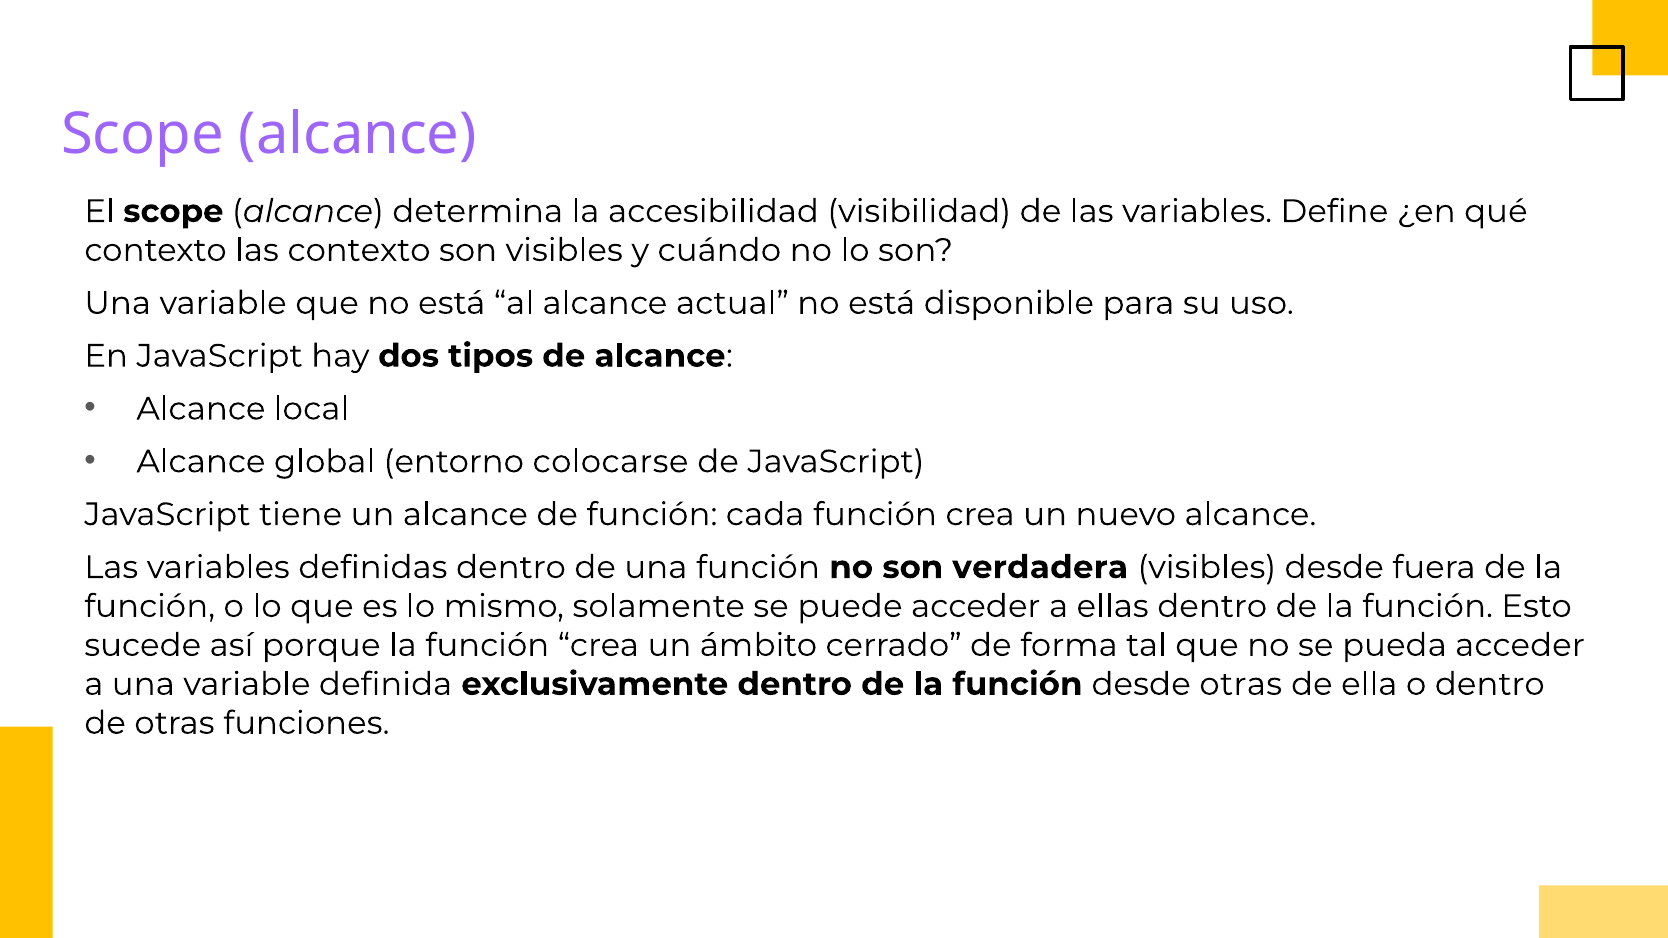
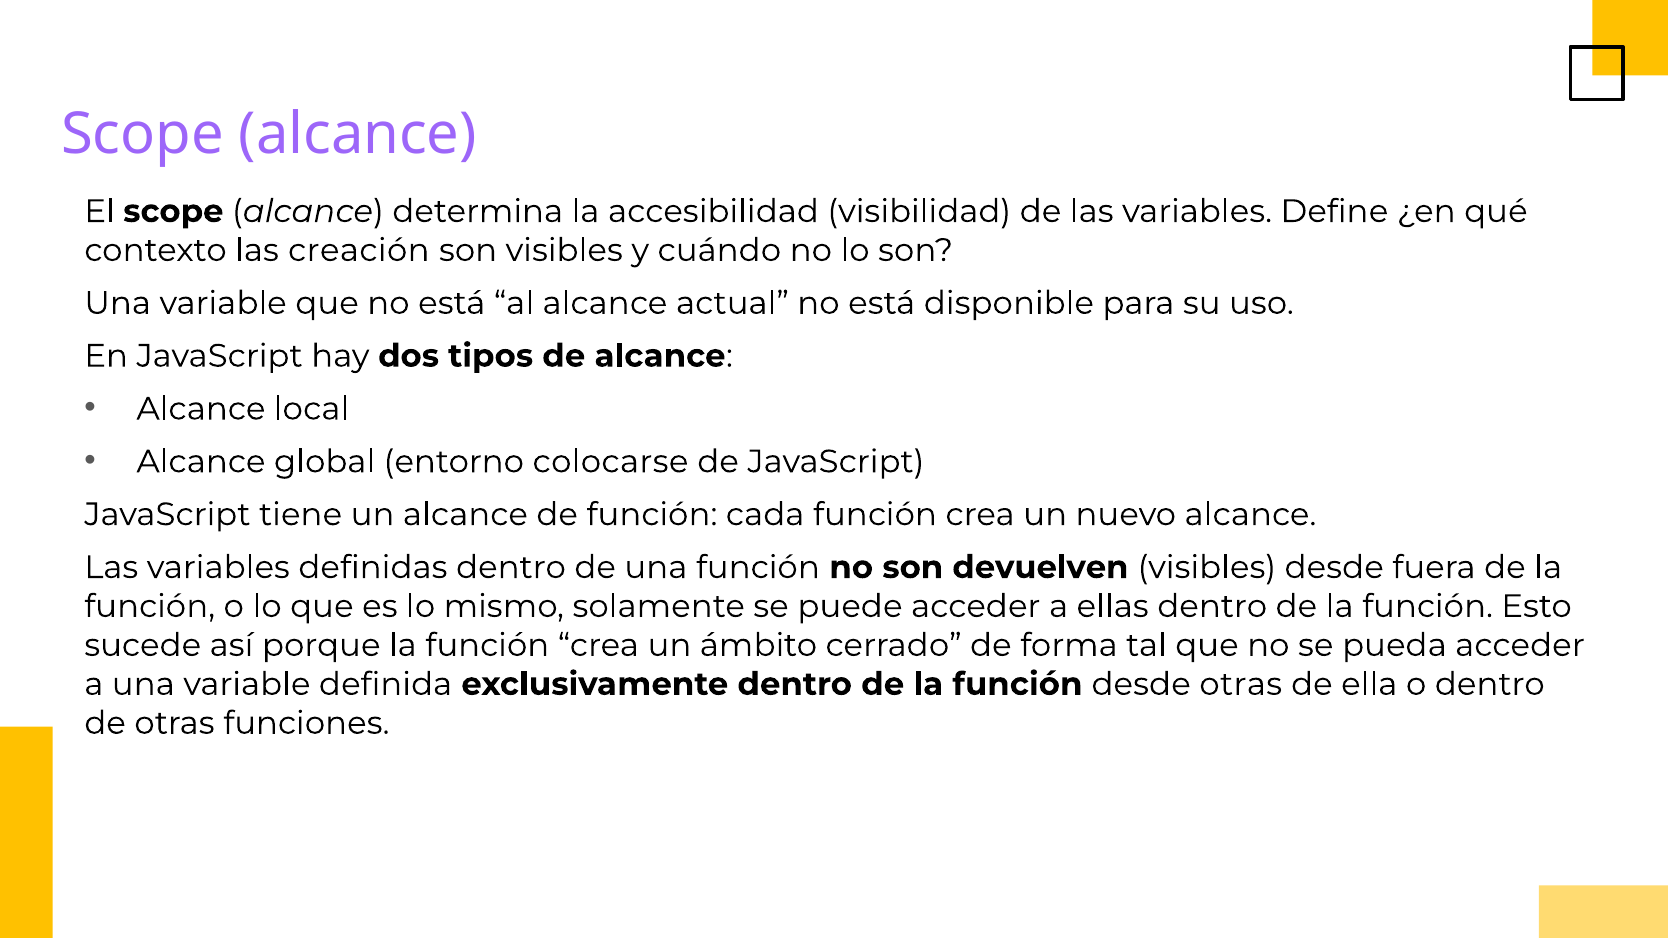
las contexto: contexto -> creación
verdadera: verdadera -> devuelven
